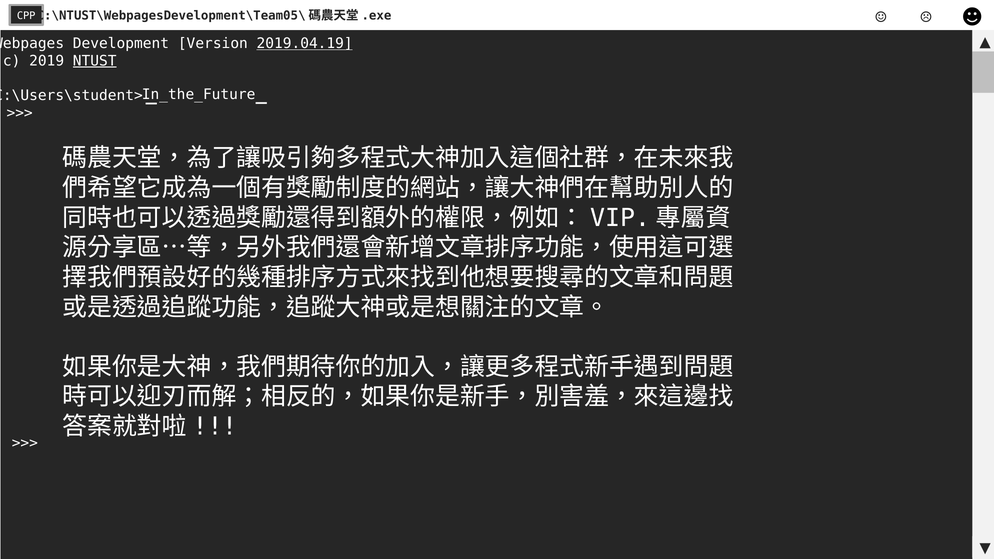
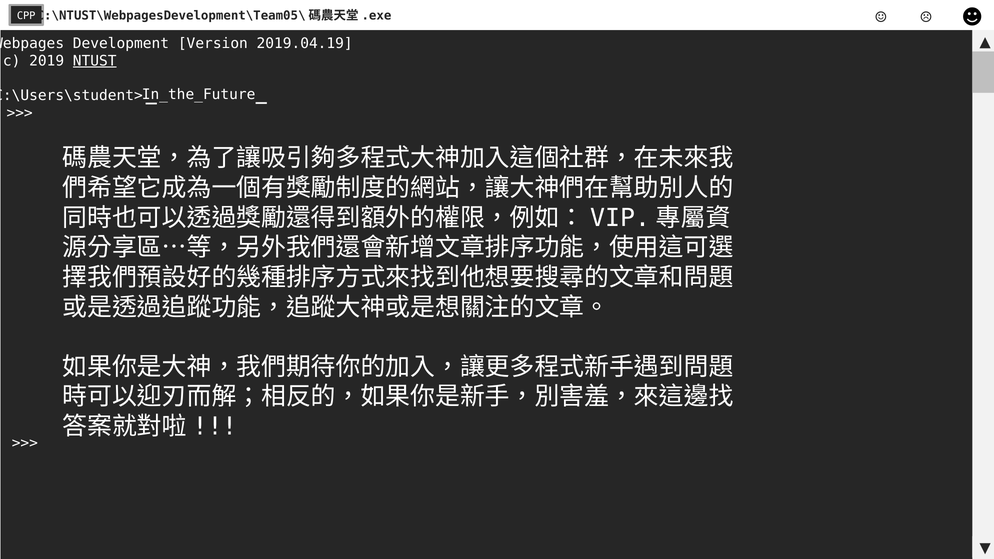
2019.04.19 underline: present -> none
